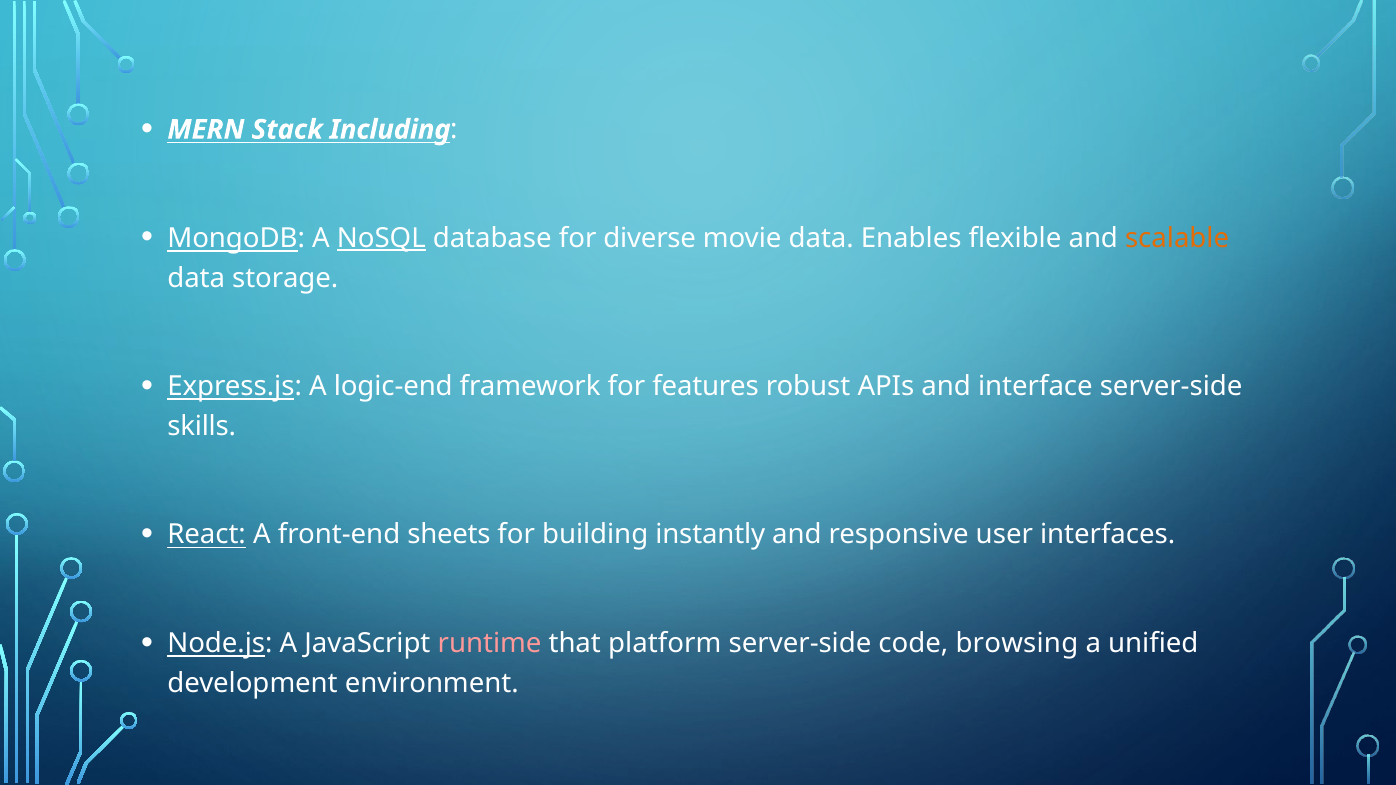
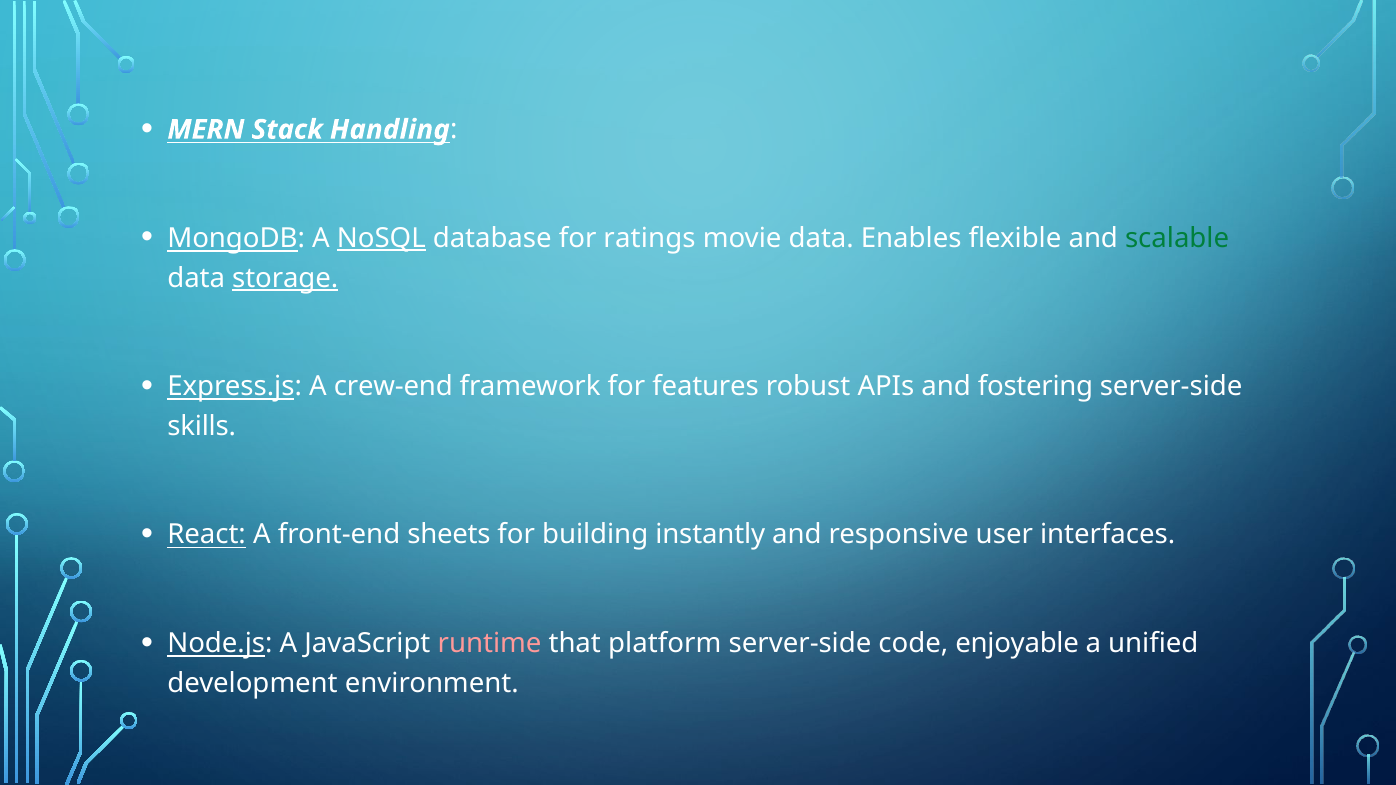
Including: Including -> Handling
diverse: diverse -> ratings
scalable colour: orange -> green
storage underline: none -> present
logic-end: logic-end -> crew-end
interface: interface -> fostering
browsing: browsing -> enjoyable
